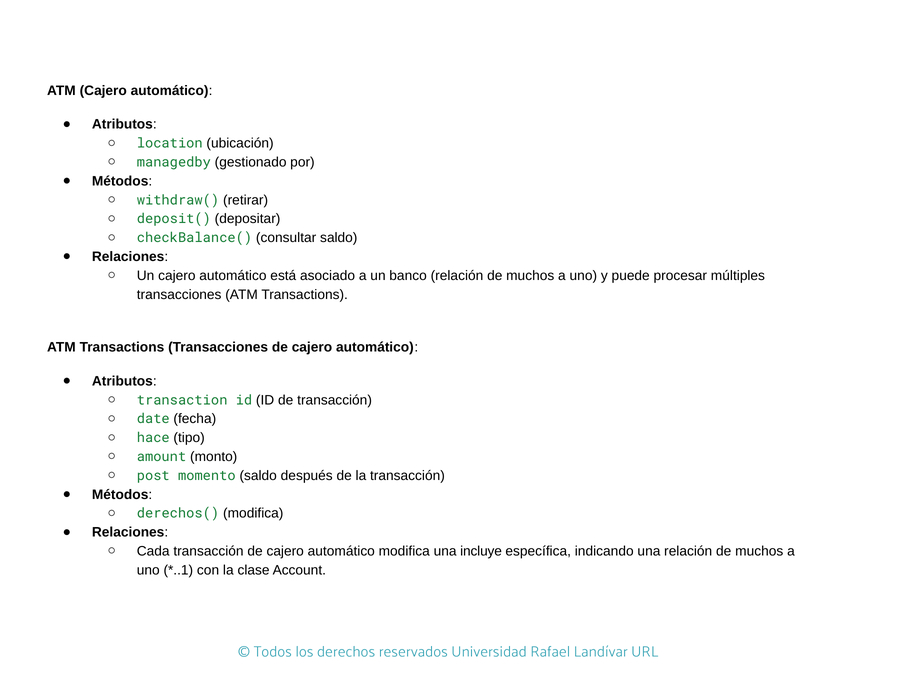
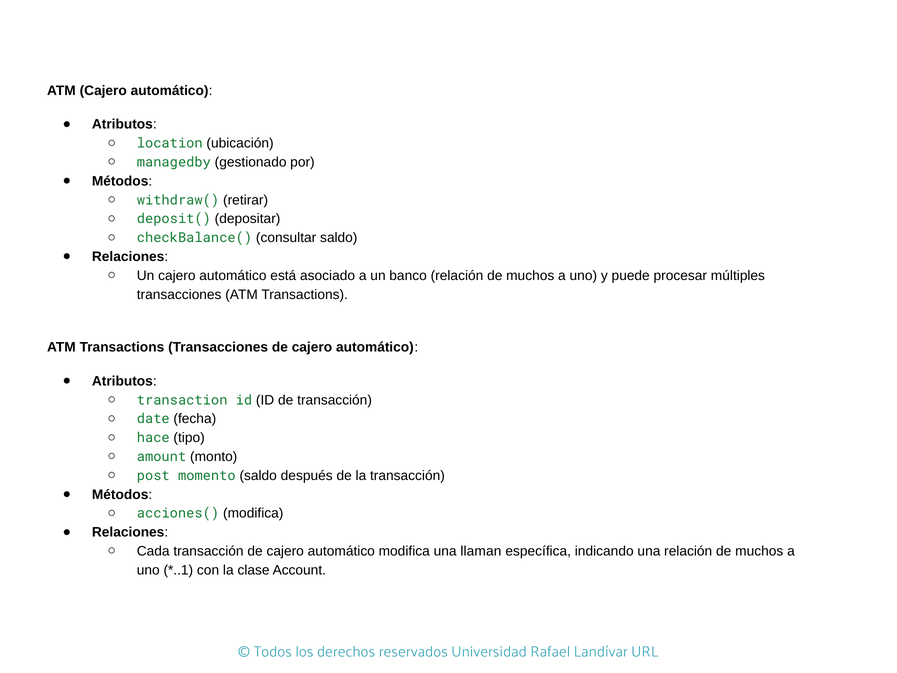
derechos(: derechos( -> acciones(
incluye: incluye -> llaman
